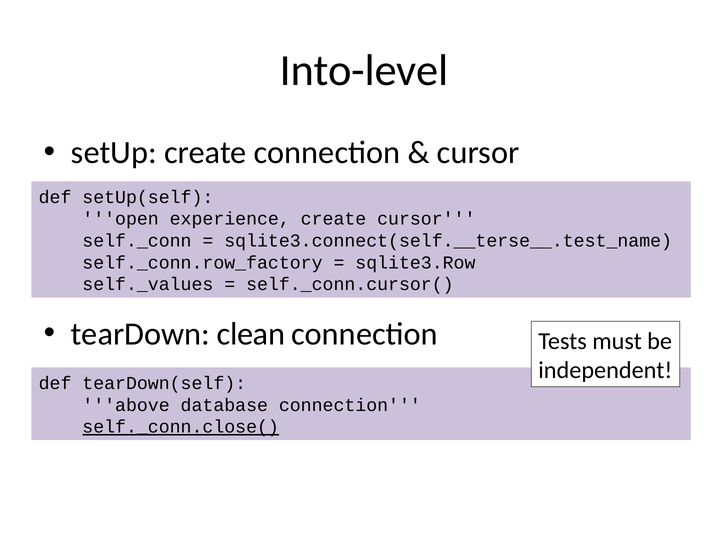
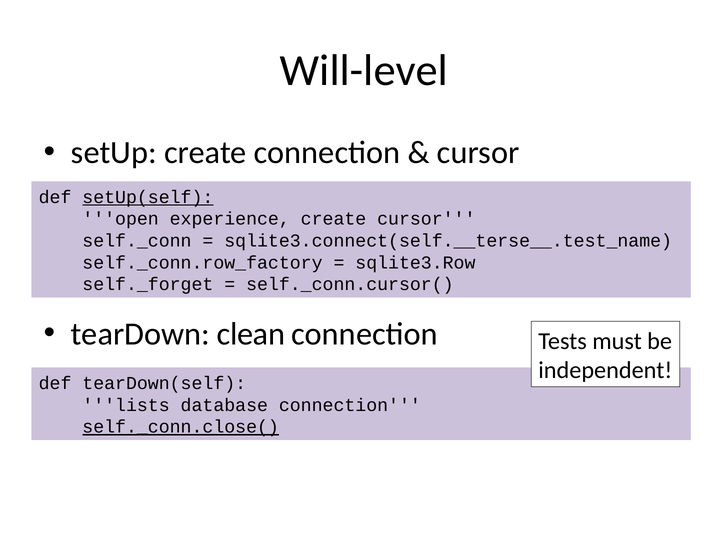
Into-level: Into-level -> Will-level
setUp(self underline: none -> present
self._values: self._values -> self._forget
above: above -> lists
